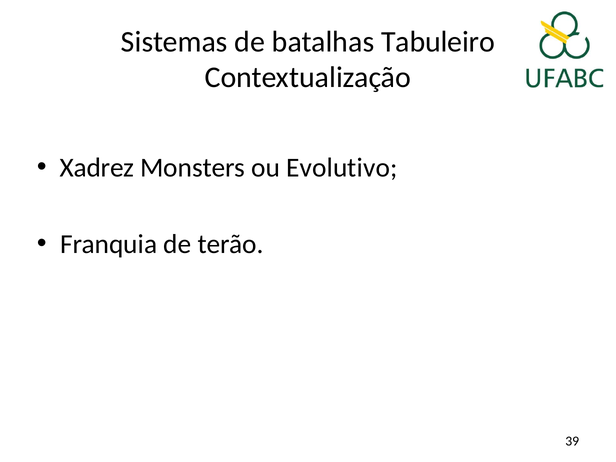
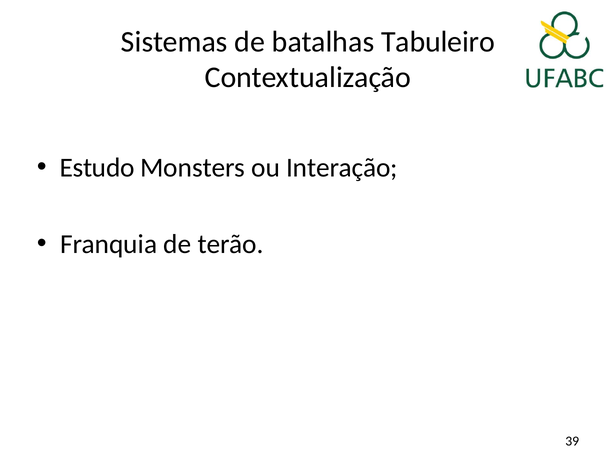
Xadrez: Xadrez -> Estudo
Evolutivo: Evolutivo -> Interação
